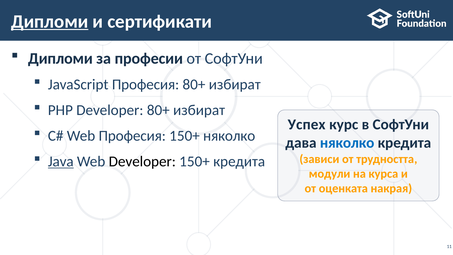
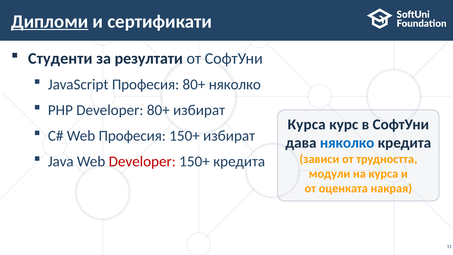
Дипломи at (60, 58): Дипломи -> Студенти
професии: професии -> резултати
избират at (235, 85): избират -> няколко
Успех at (307, 125): Успех -> Курса
150+ няколко: няколко -> избират
Java underline: present -> none
Developer at (142, 161) colour: black -> red
